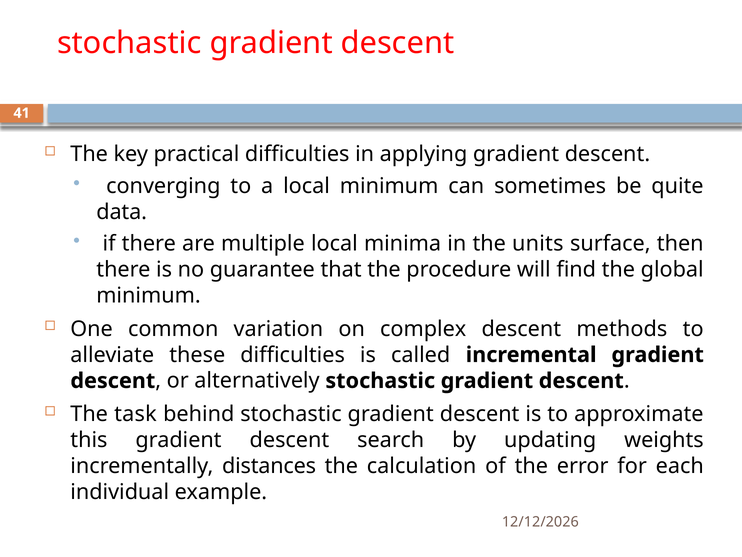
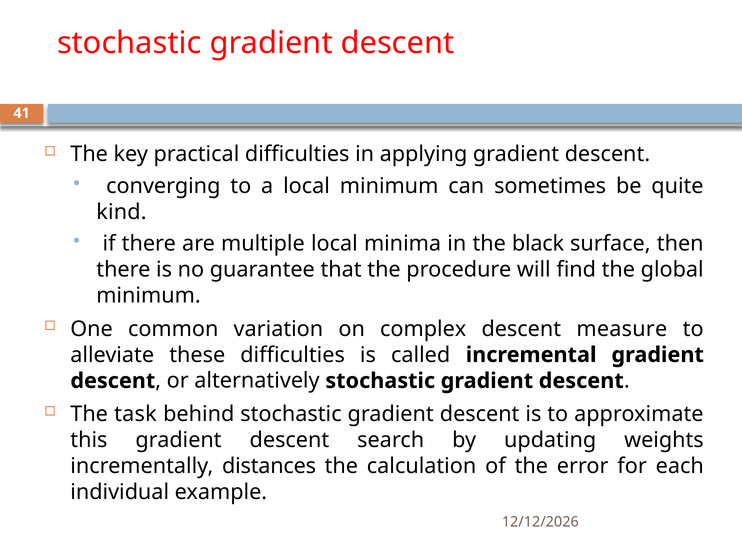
data: data -> kind
units: units -> black
methods: methods -> measure
